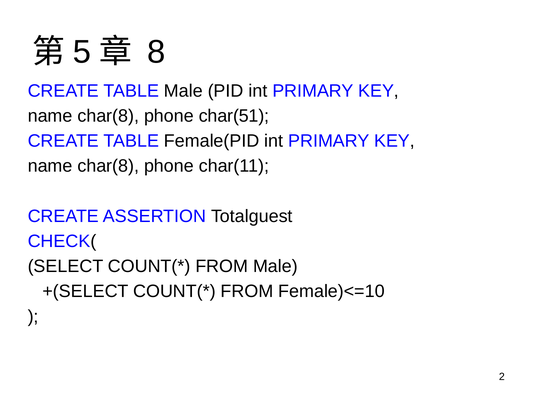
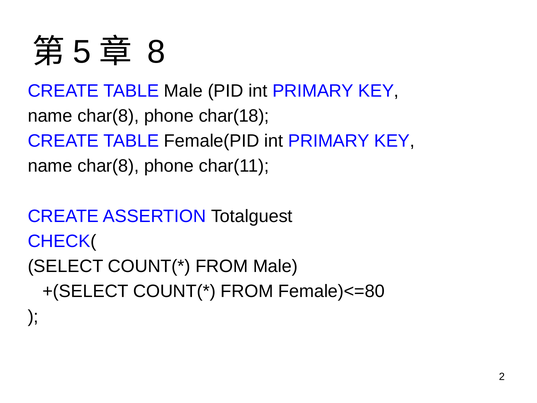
char(51: char(51 -> char(18
Female)<=10: Female)<=10 -> Female)<=80
